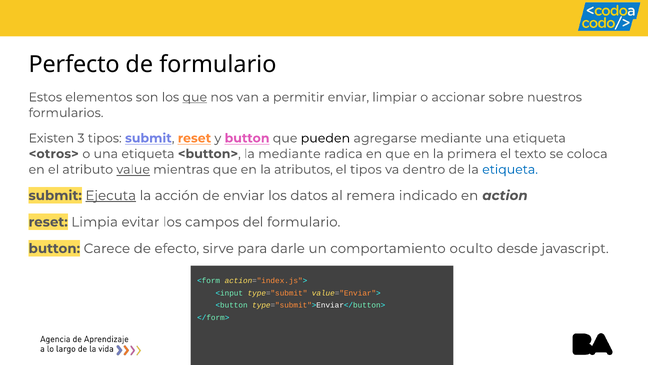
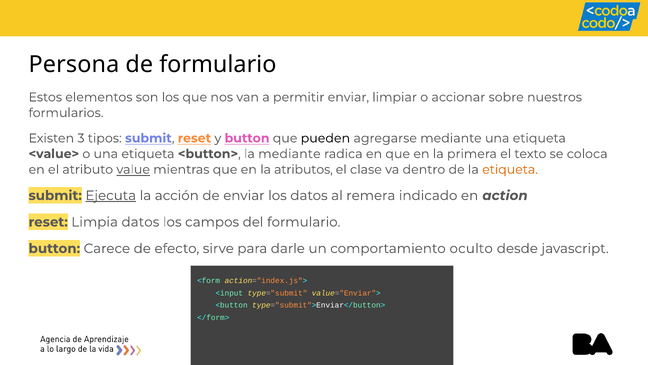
Perfecto: Perfecto -> Persona
que at (195, 97) underline: present -> none
<otros>: <otros> -> <value>
el tipos: tipos -> clase
etiqueta at (510, 169) colour: blue -> orange
Limpia evitar: evitar -> datos
